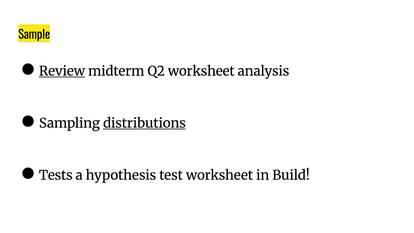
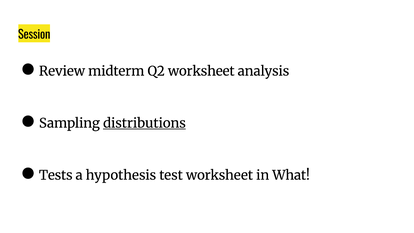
Sample: Sample -> Session
Review underline: present -> none
Build: Build -> What
